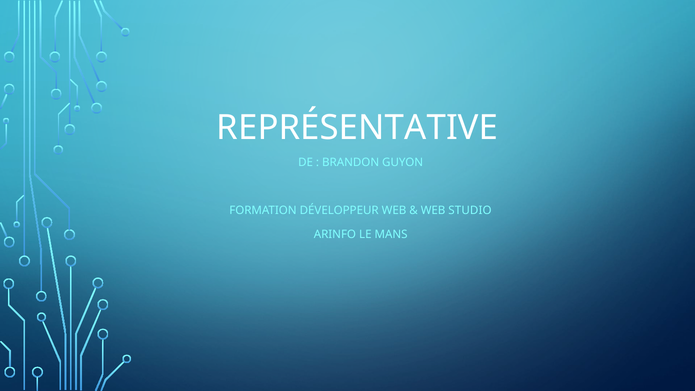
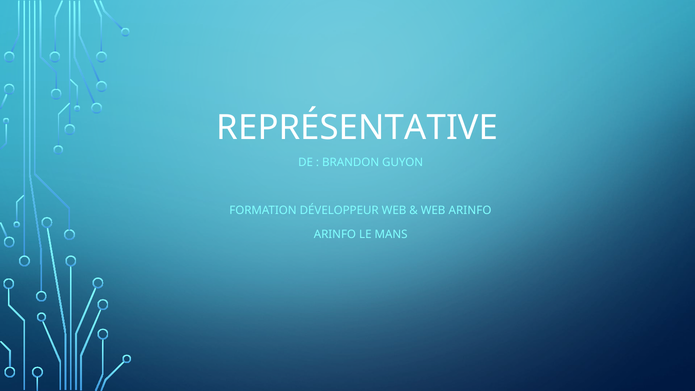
WEB STUDIO: STUDIO -> ARINFO
